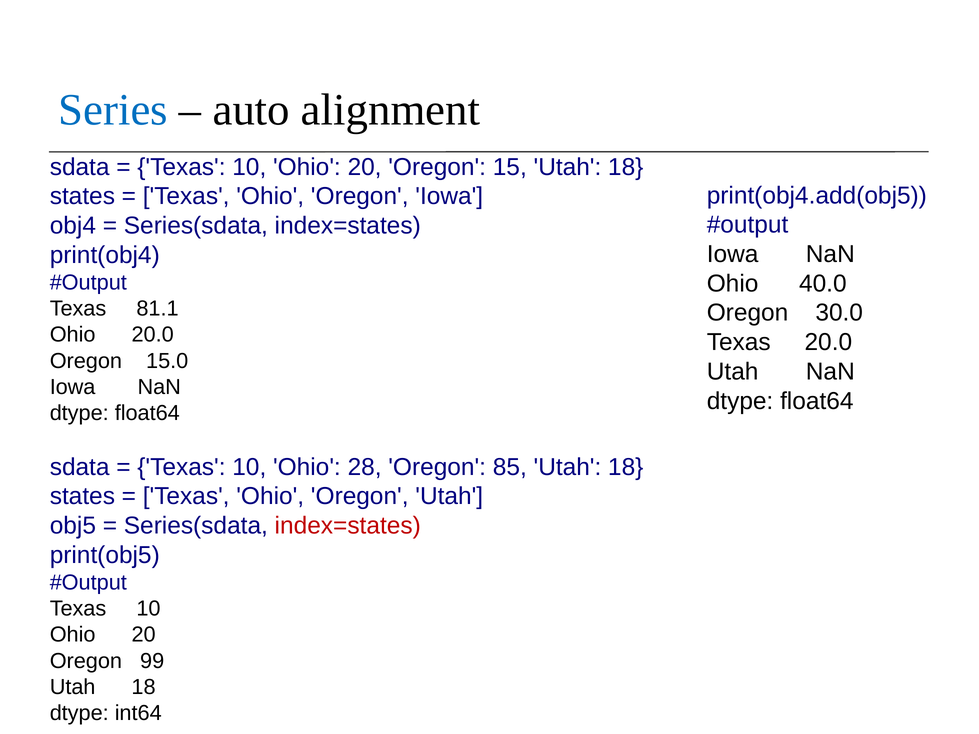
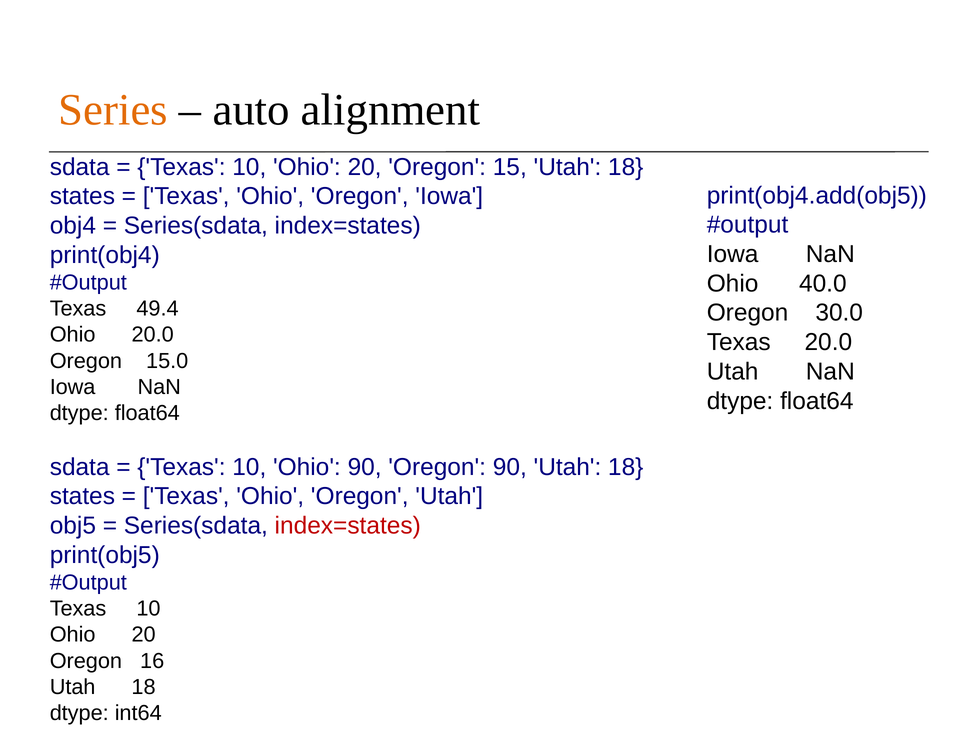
Series colour: blue -> orange
81.1: 81.1 -> 49.4
Ohio 28: 28 -> 90
Oregon 85: 85 -> 90
99: 99 -> 16
